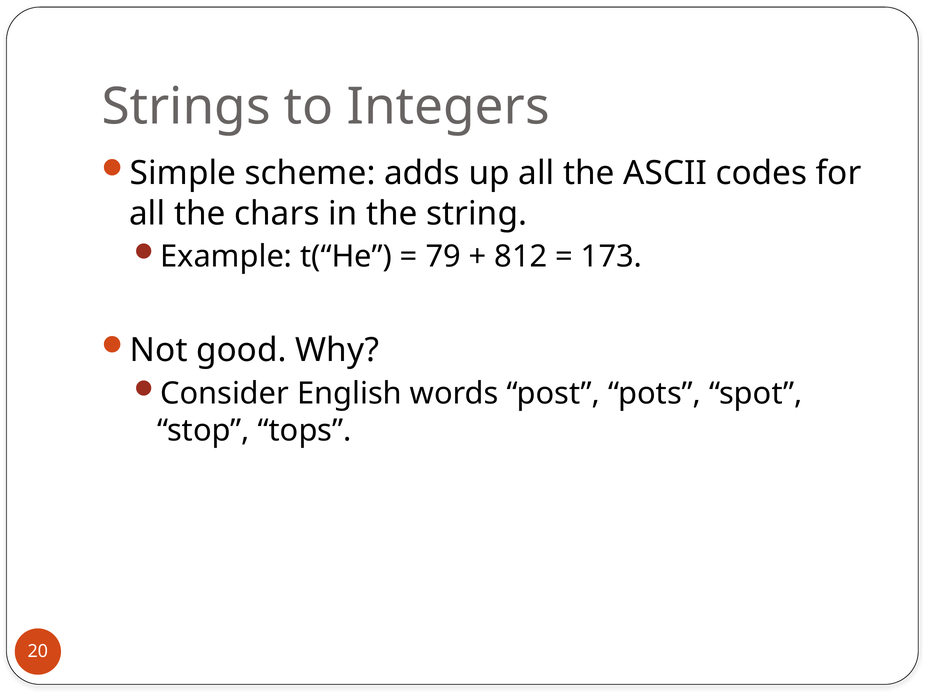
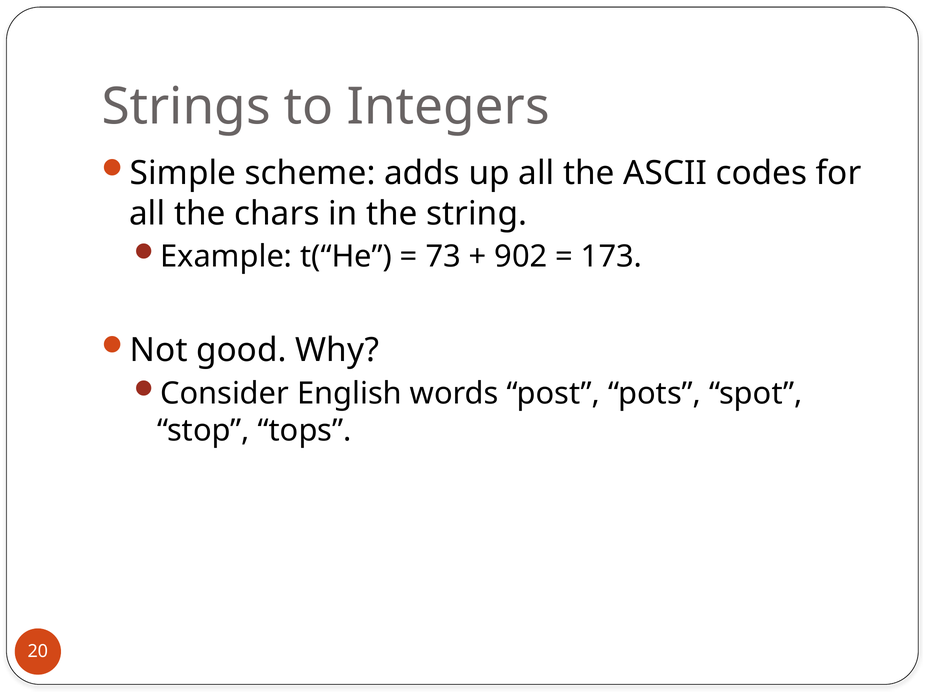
79: 79 -> 73
812: 812 -> 902
